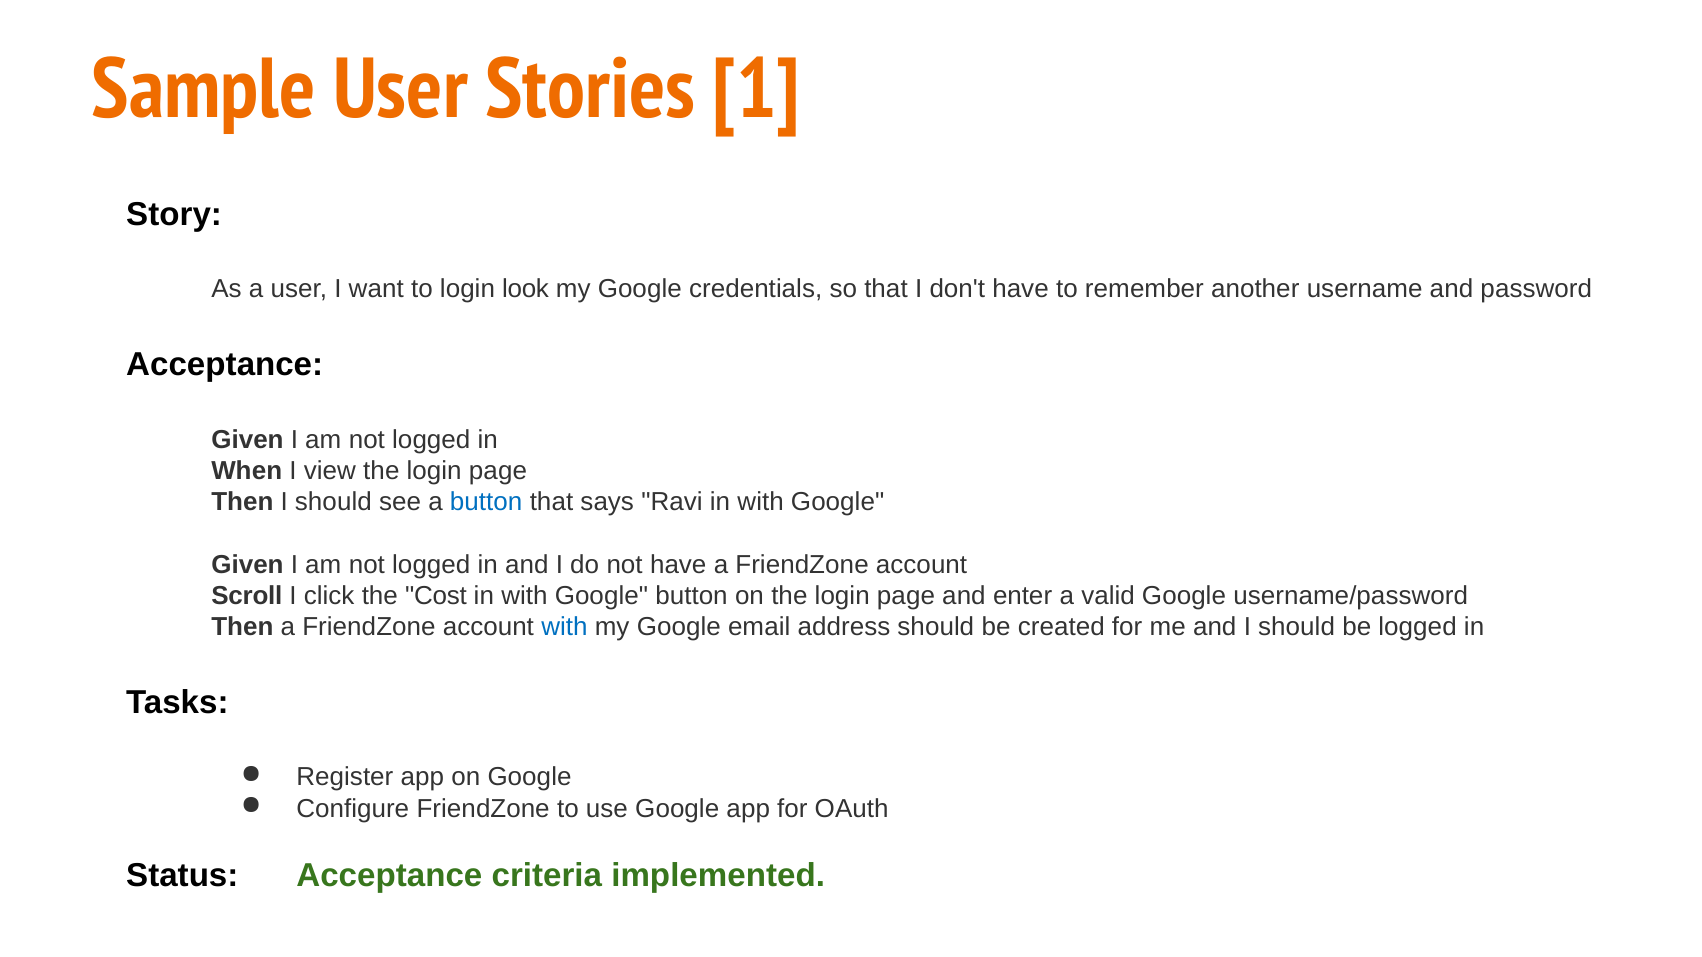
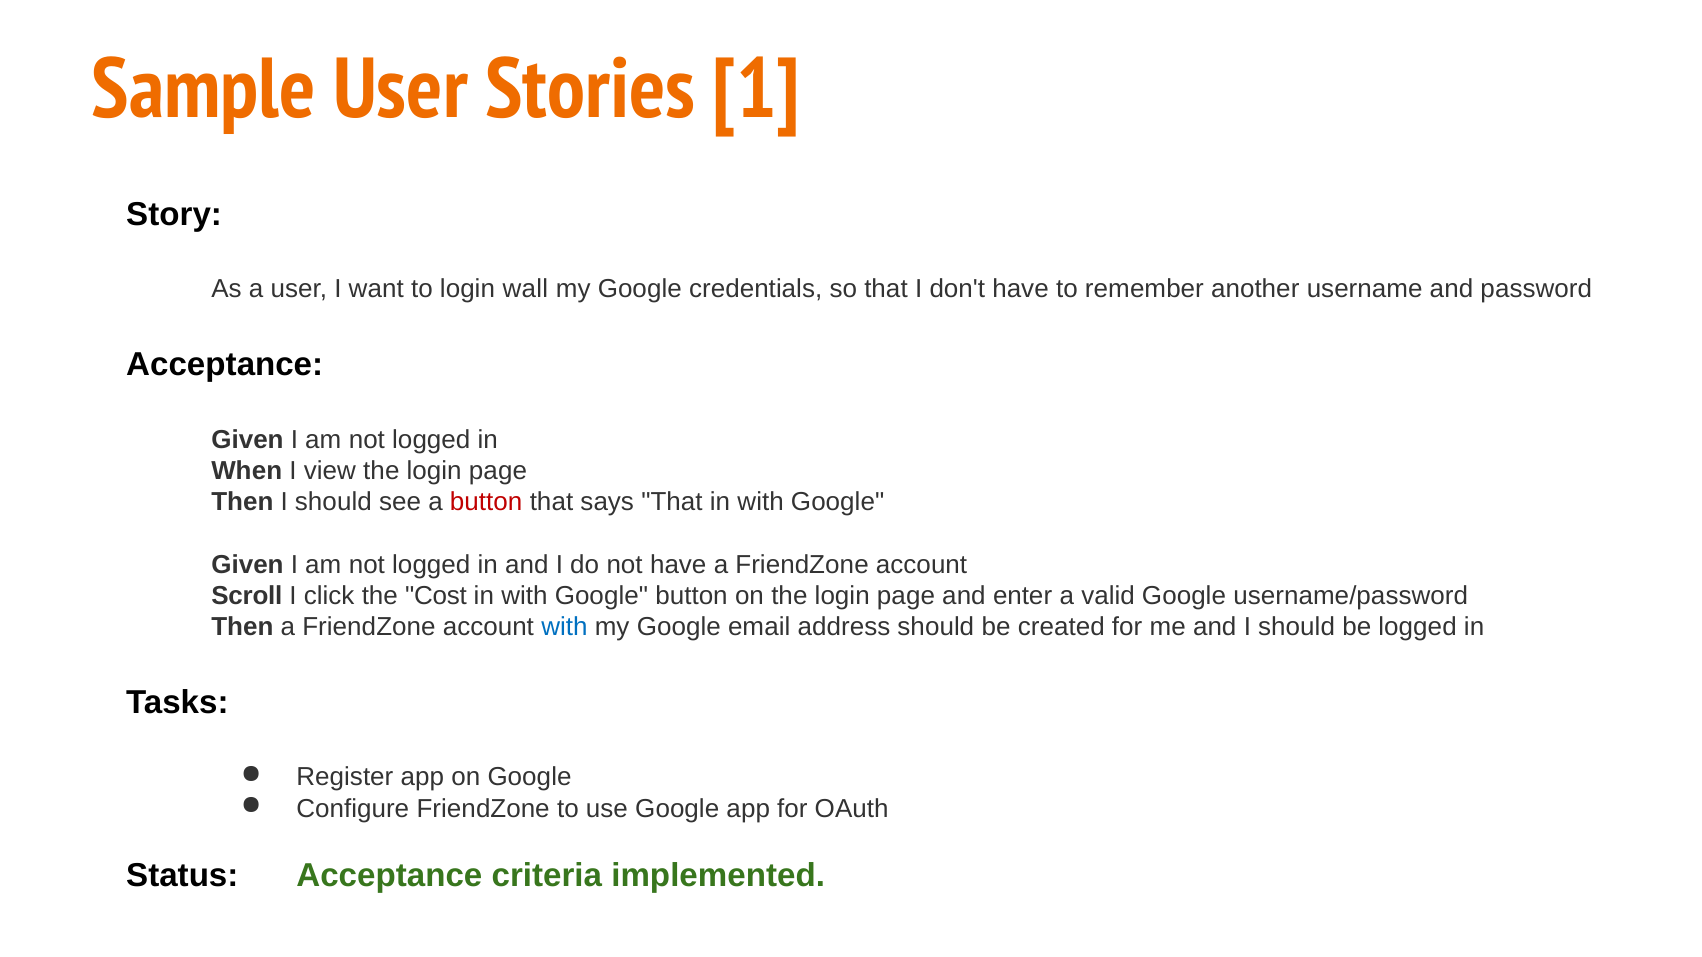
look: look -> wall
button at (486, 502) colour: blue -> red
says Ravi: Ravi -> That
